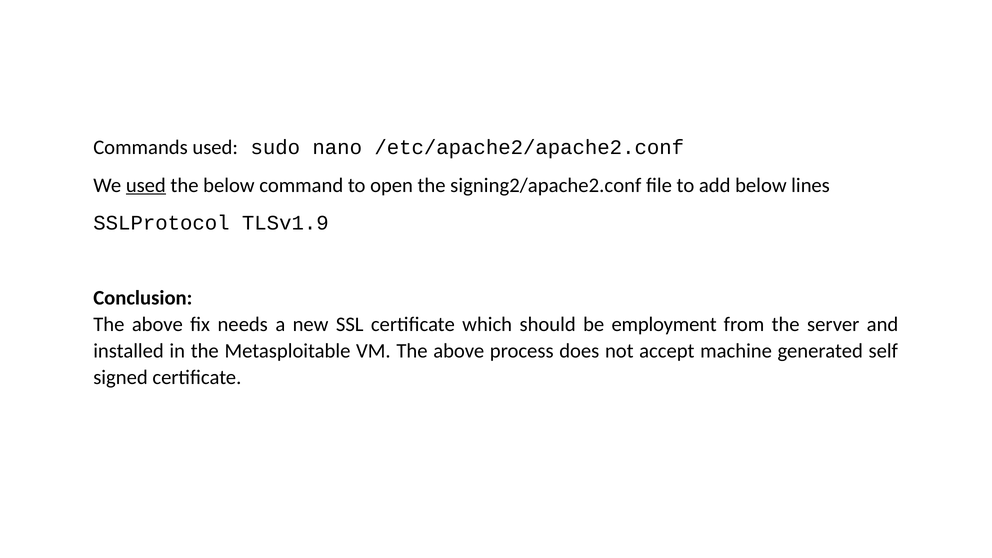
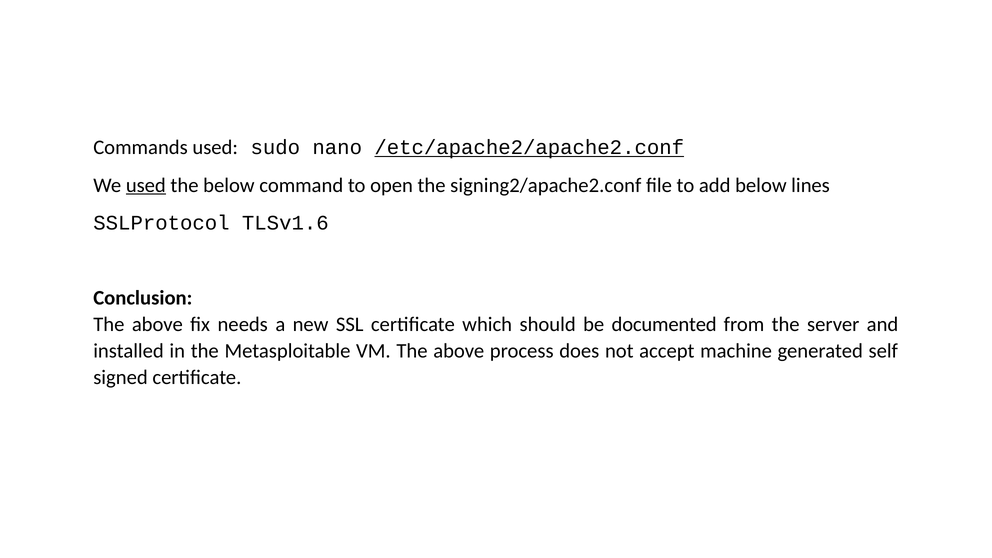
/etc/apache2/apache2.conf underline: none -> present
TLSv1.9: TLSv1.9 -> TLSv1.6
employment: employment -> documented
